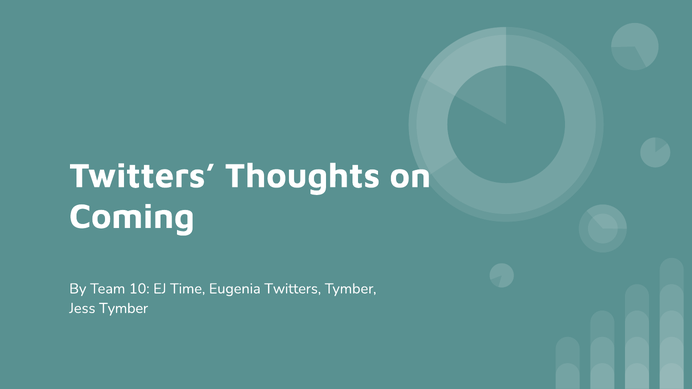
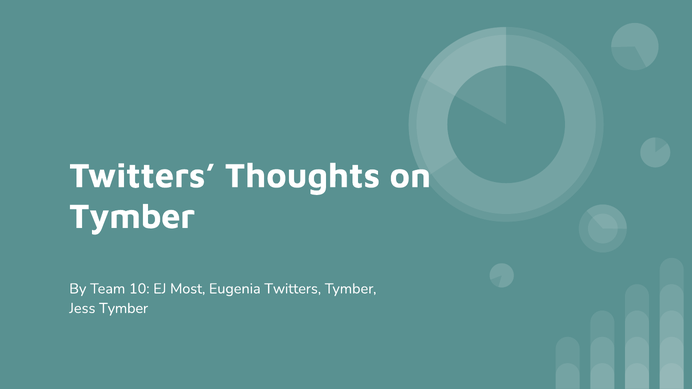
Coming at (132, 217): Coming -> Tymber
Time: Time -> Most
